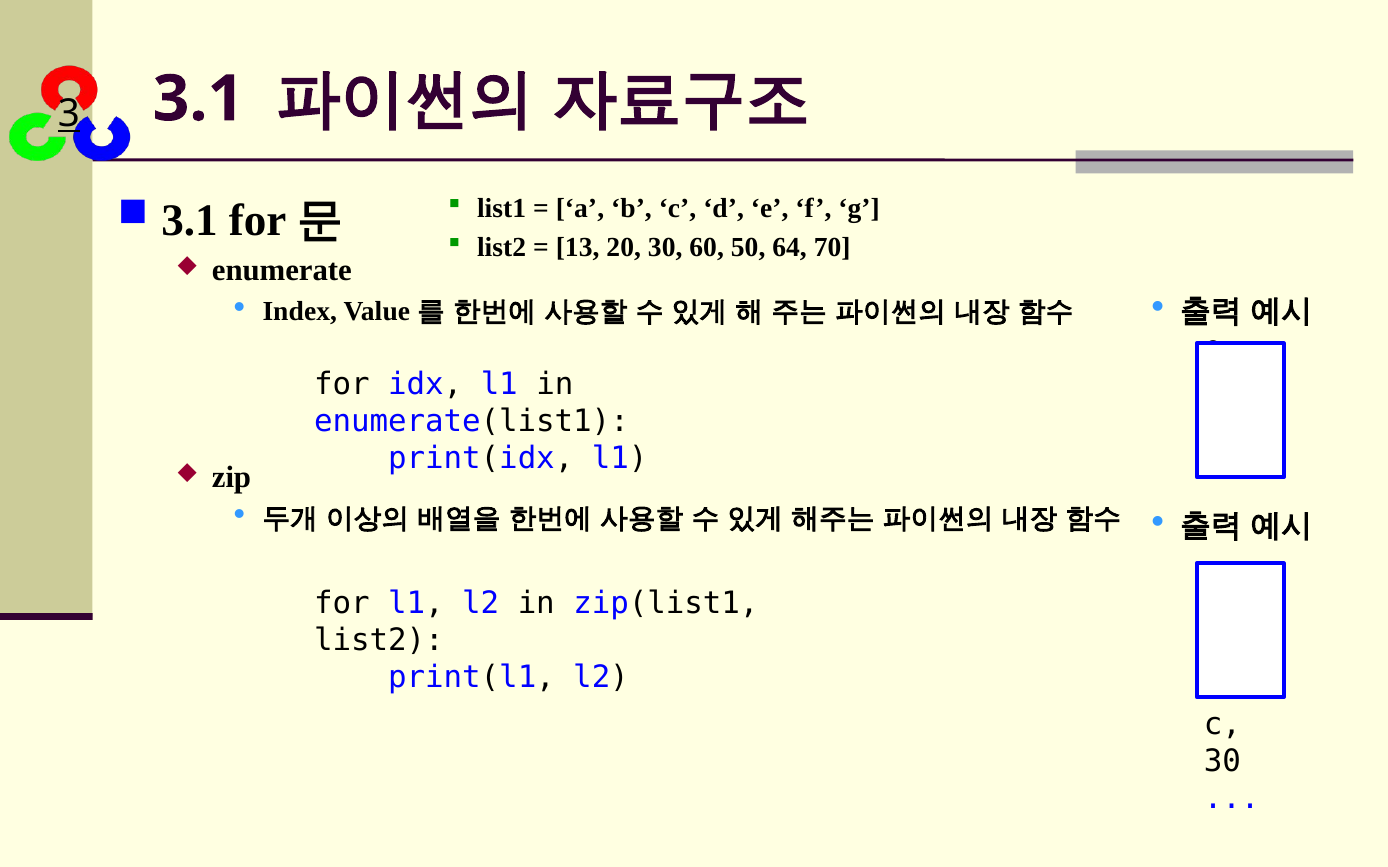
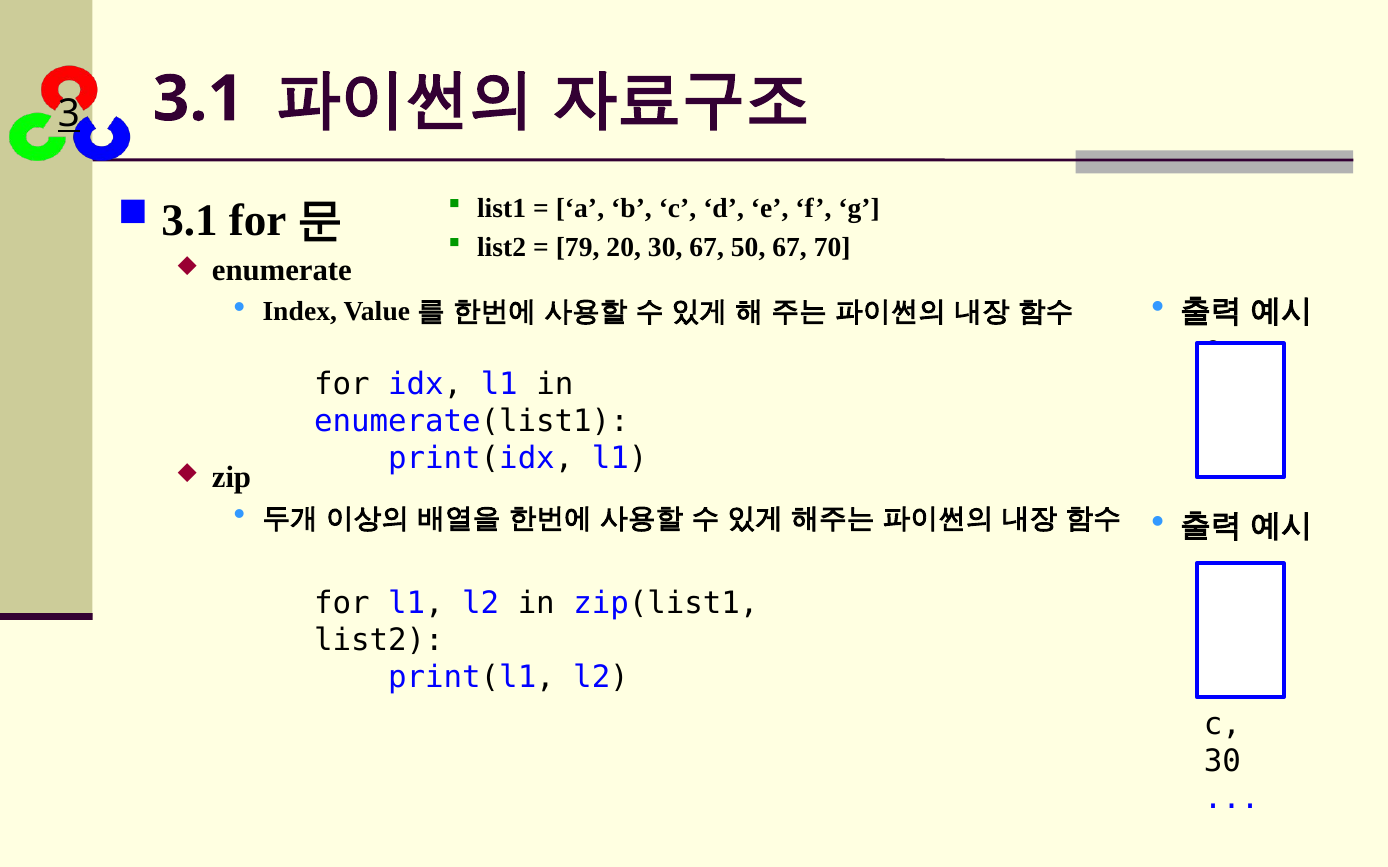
13: 13 -> 79
30 60: 60 -> 67
50 64: 64 -> 67
